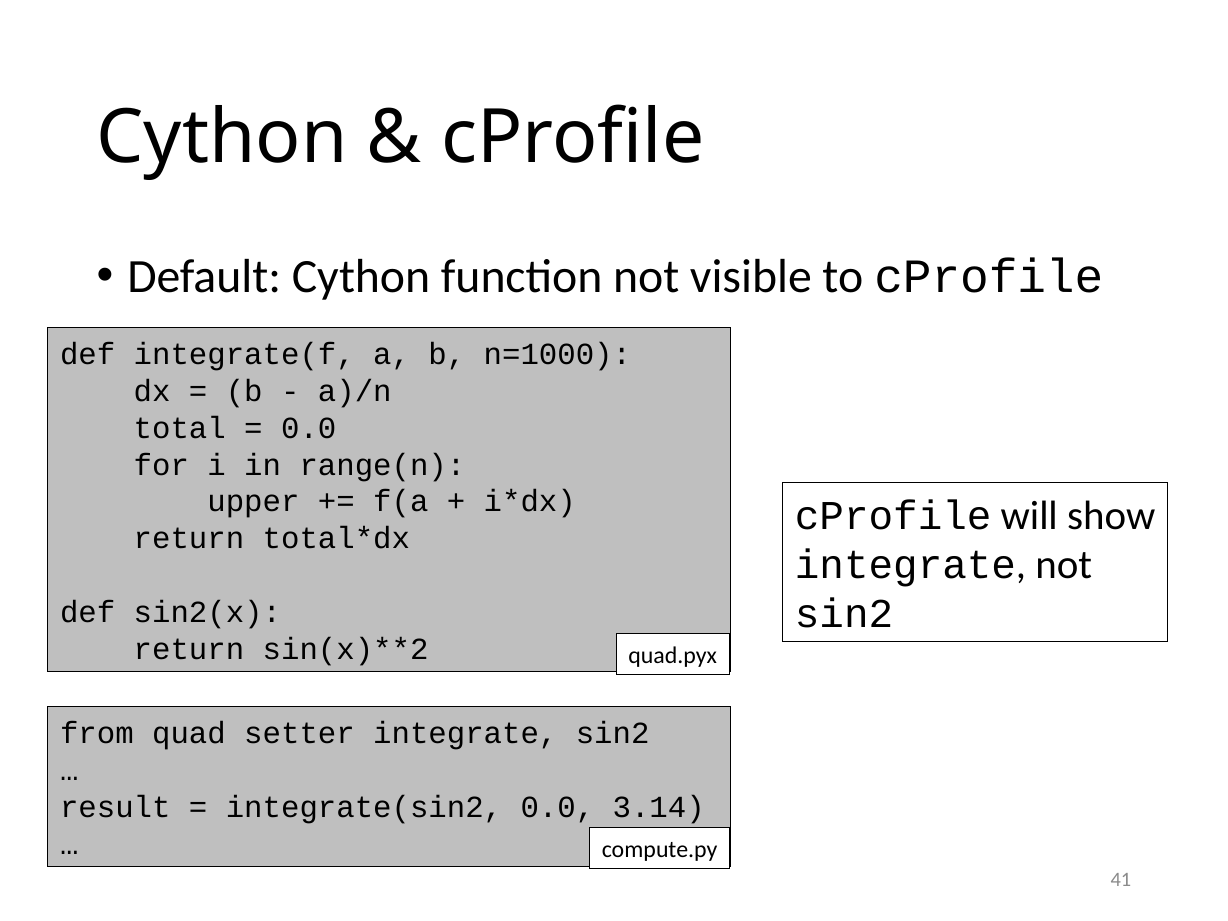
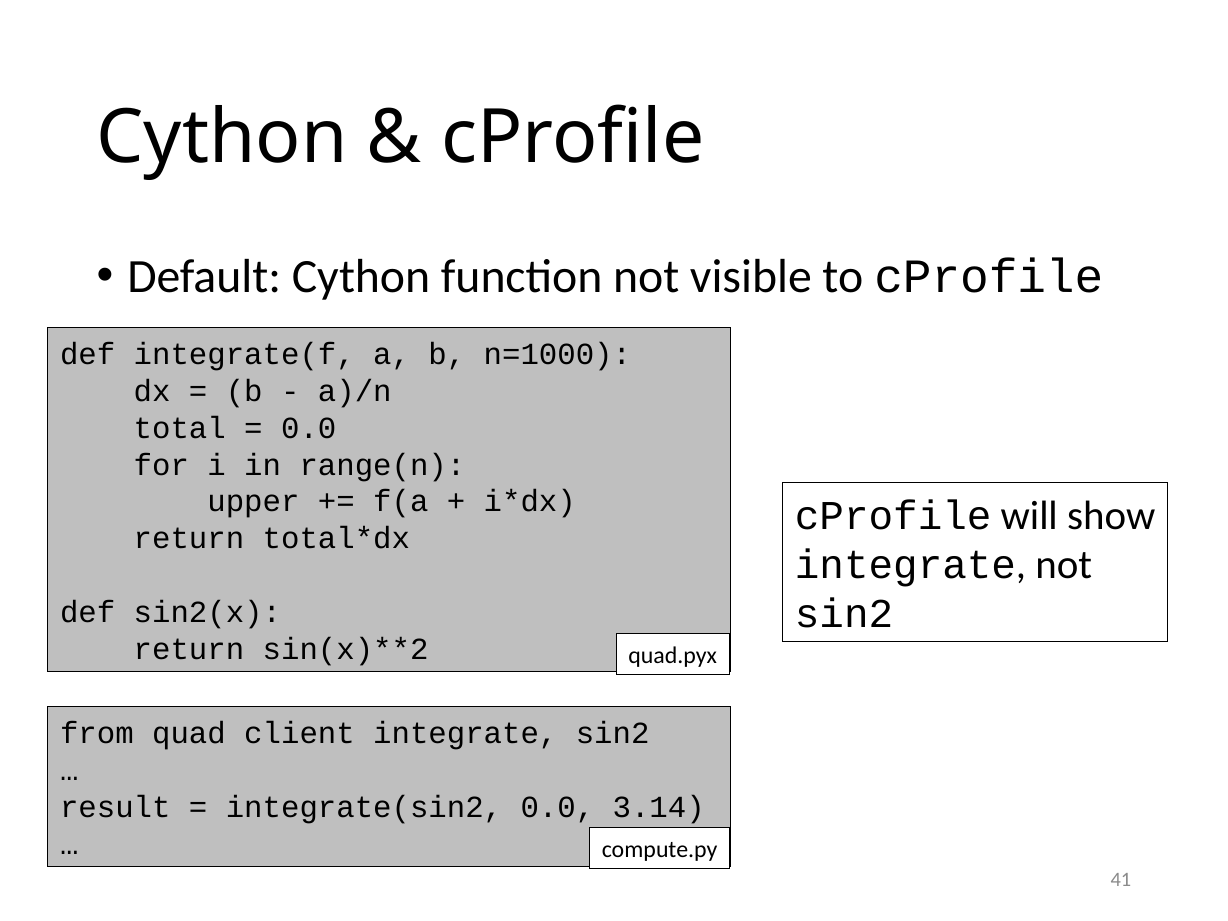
setter: setter -> client
